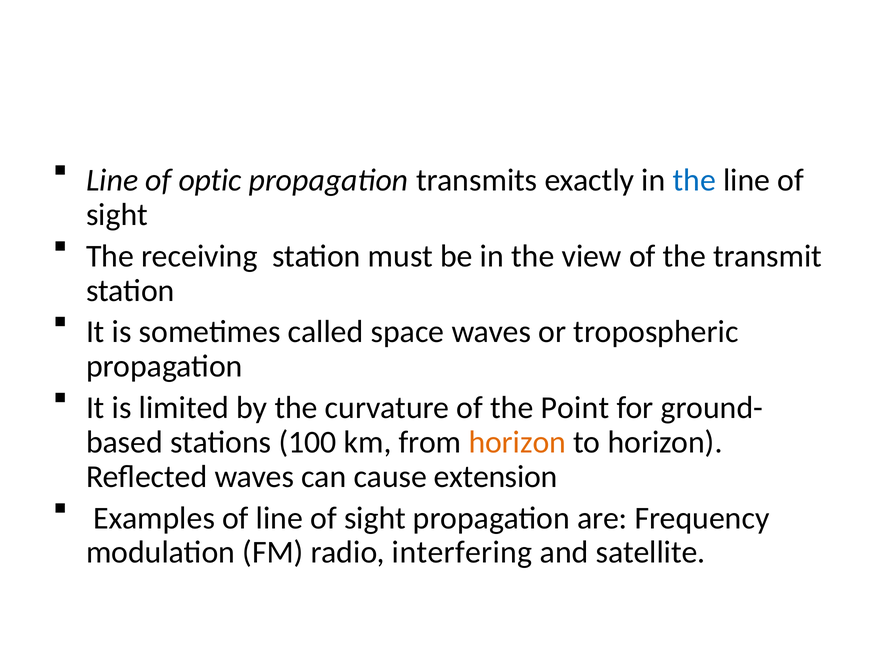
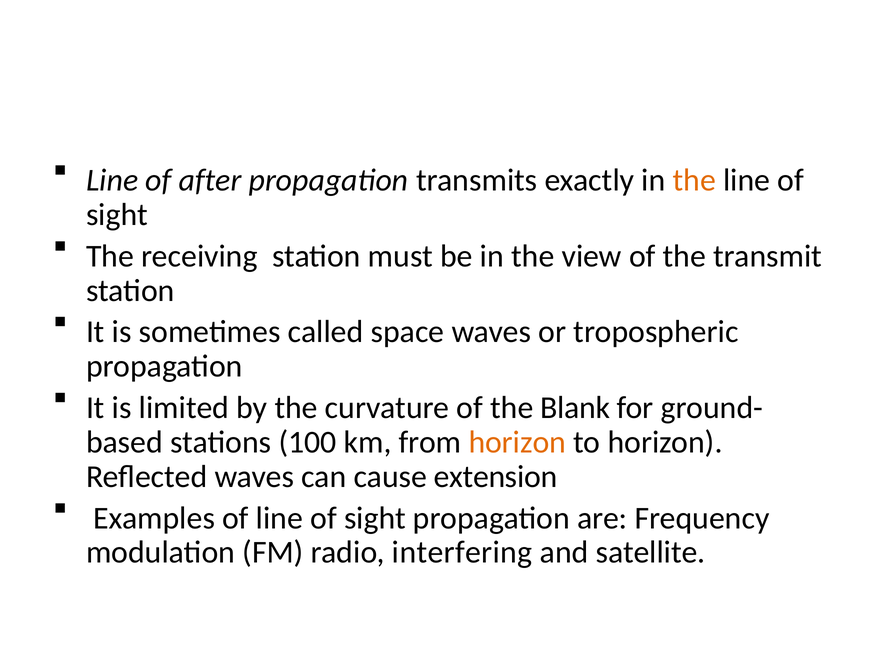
optic: optic -> after
the at (694, 180) colour: blue -> orange
Point: Point -> Blank
